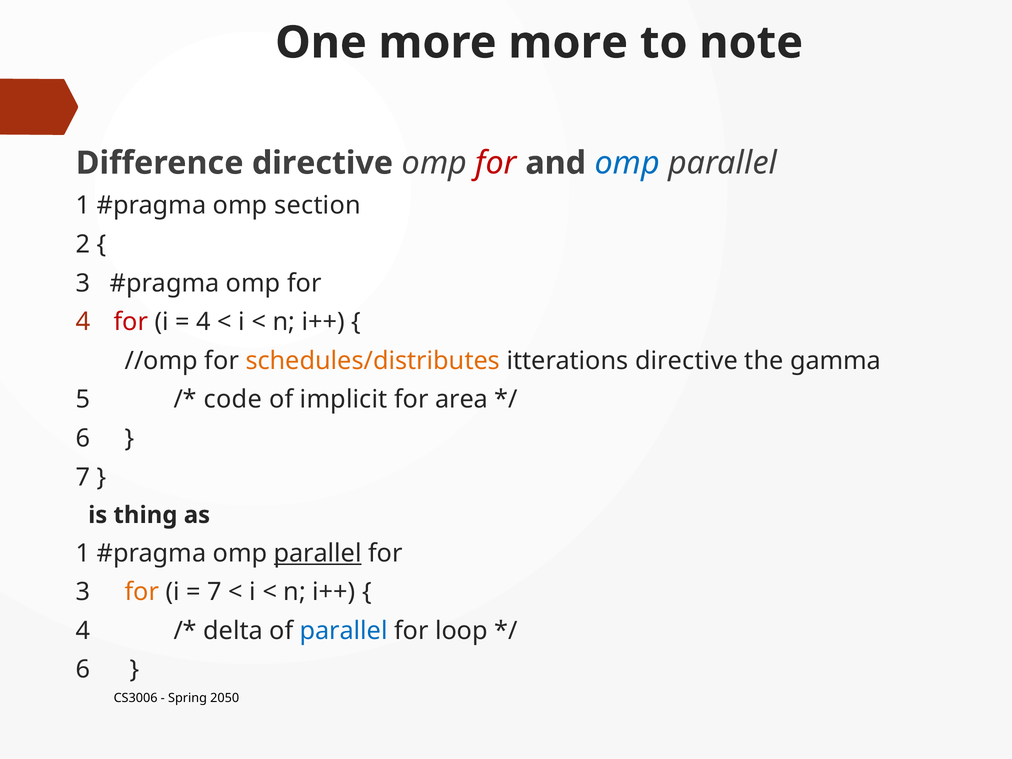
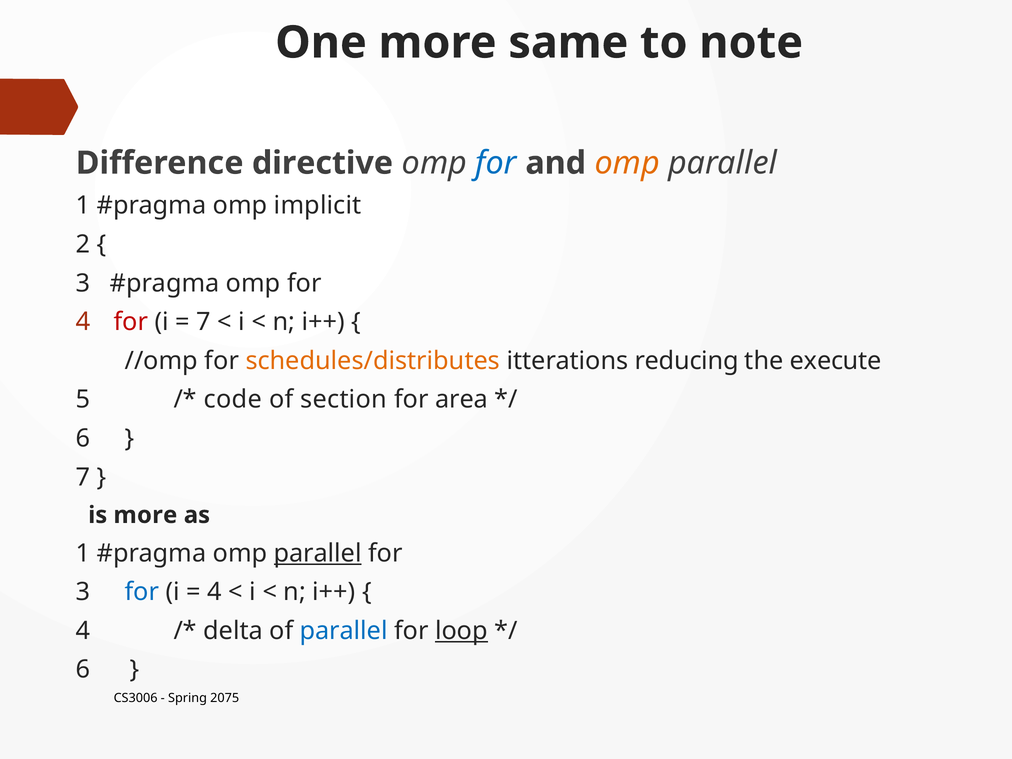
more more: more -> same
for at (496, 163) colour: red -> blue
omp at (627, 163) colour: blue -> orange
section: section -> implicit
4 at (204, 322): 4 -> 7
itterations directive: directive -> reducing
gamma: gamma -> execute
implicit: implicit -> section
is thing: thing -> more
for at (142, 592) colour: orange -> blue
7 at (215, 592): 7 -> 4
loop underline: none -> present
2050: 2050 -> 2075
